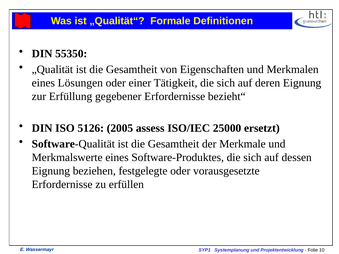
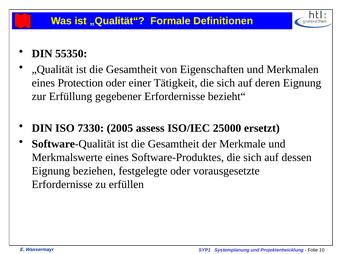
Lösungen: Lösungen -> Protection
5126: 5126 -> 7330
